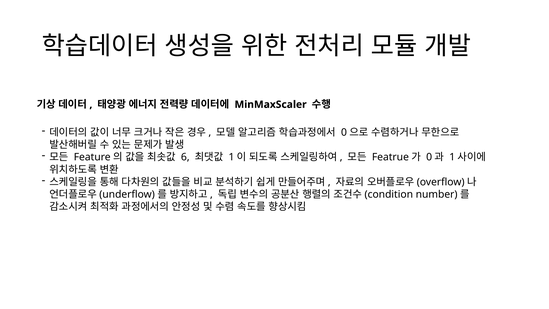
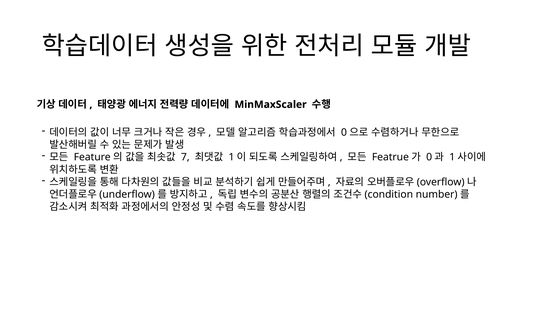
6: 6 -> 7
